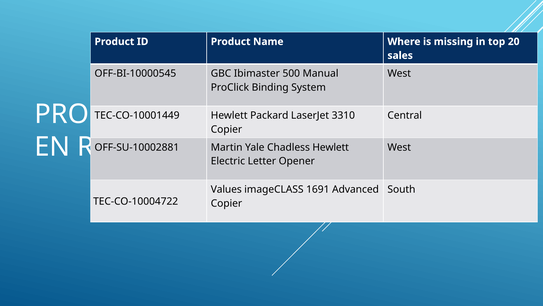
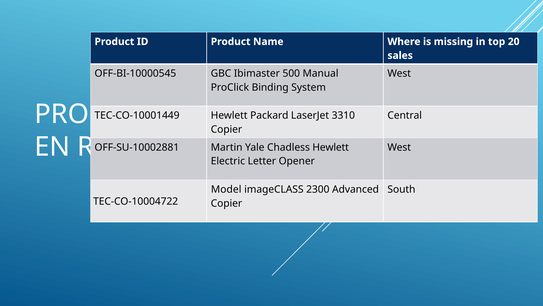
Values: Values -> Model
1691: 1691 -> 2300
